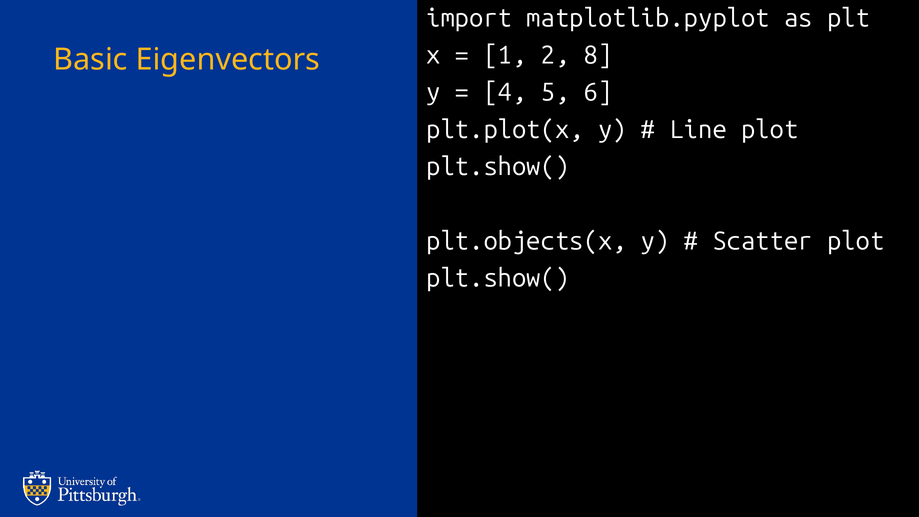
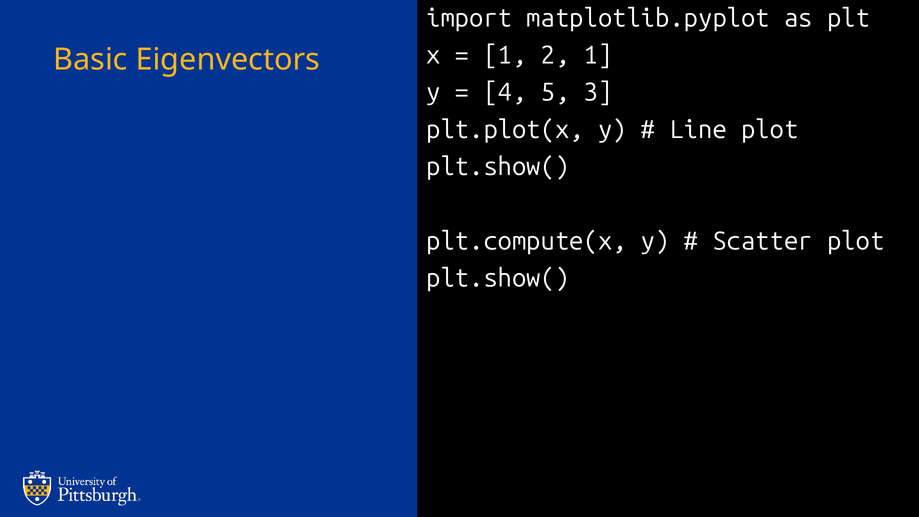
2 8: 8 -> 1
6: 6 -> 3
plt.objects(x: plt.objects(x -> plt.compute(x
